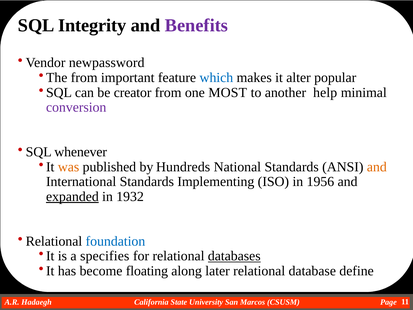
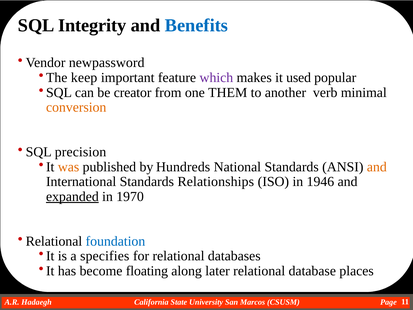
Benefits colour: purple -> blue
The from: from -> keep
which colour: blue -> purple
alter: alter -> used
MOST: MOST -> THEM
help: help -> verb
conversion colour: purple -> orange
whenever: whenever -> precision
Implementing: Implementing -> Relationships
1956: 1956 -> 1946
1932: 1932 -> 1970
databases underline: present -> none
define: define -> places
